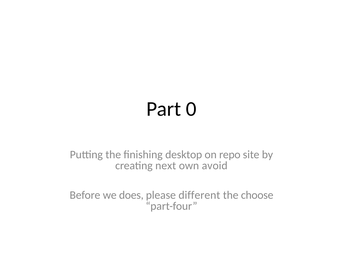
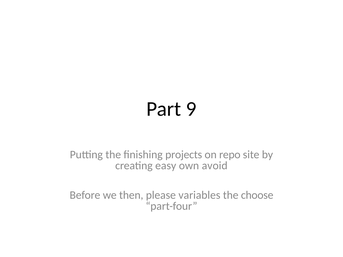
0: 0 -> 9
desktop: desktop -> projects
next: next -> easy
does: does -> then
different: different -> variables
